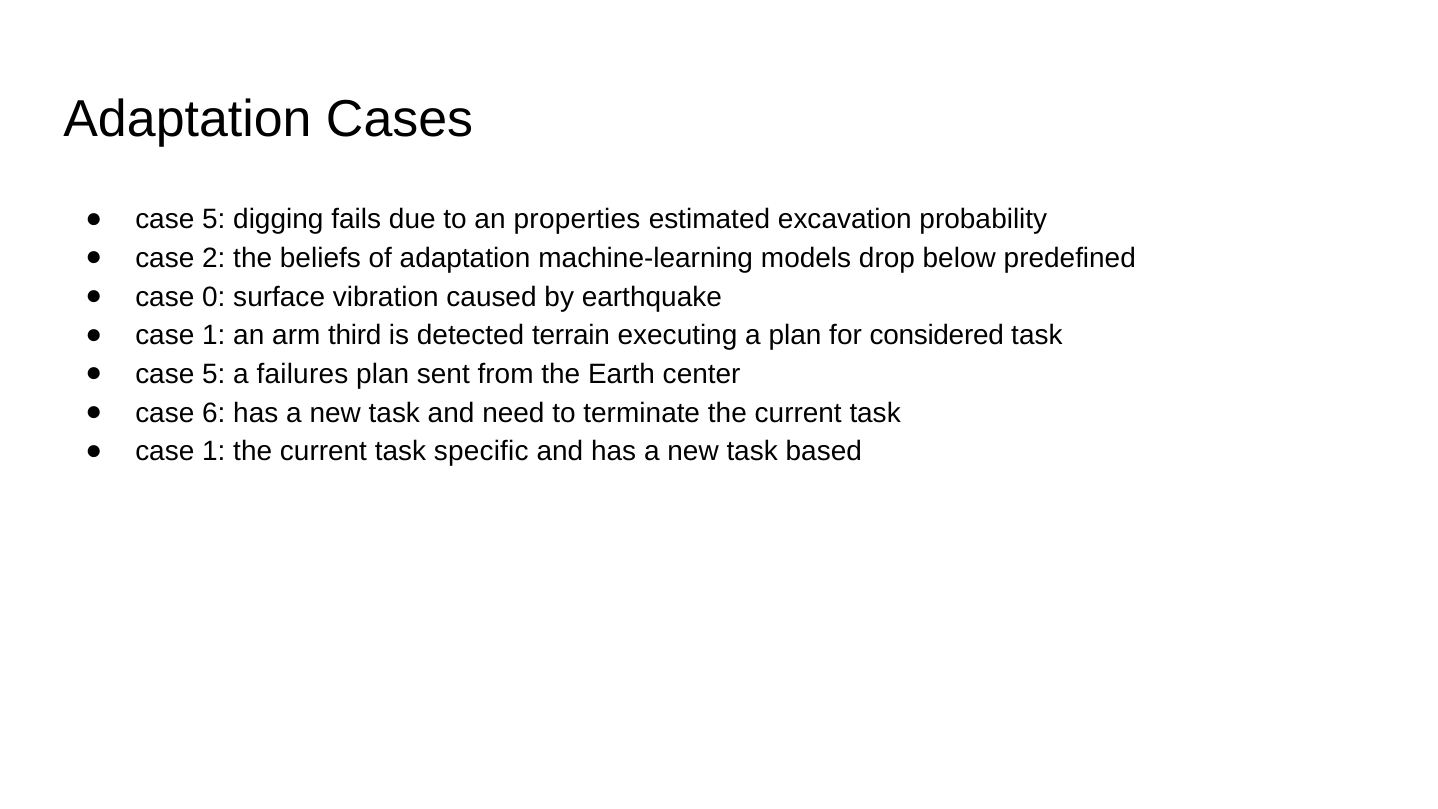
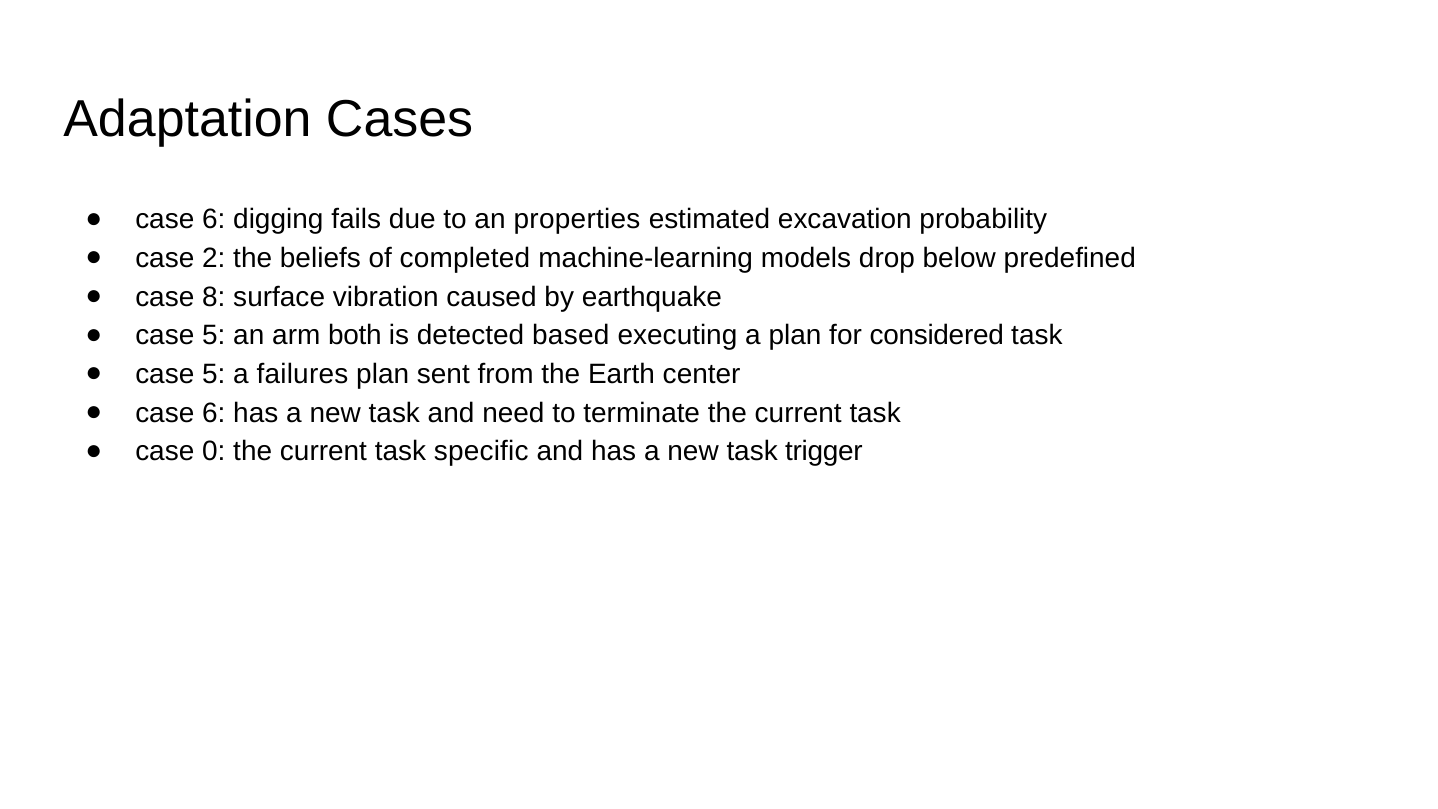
5 at (214, 219): 5 -> 6
of adaptation: adaptation -> completed
0: 0 -> 8
1 at (214, 335): 1 -> 5
third: third -> both
terrain: terrain -> based
1 at (214, 451): 1 -> 0
based: based -> trigger
